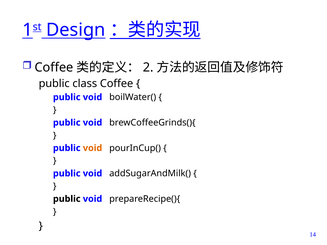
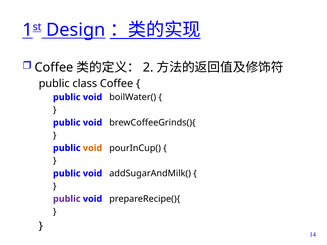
public at (67, 199) colour: black -> purple
